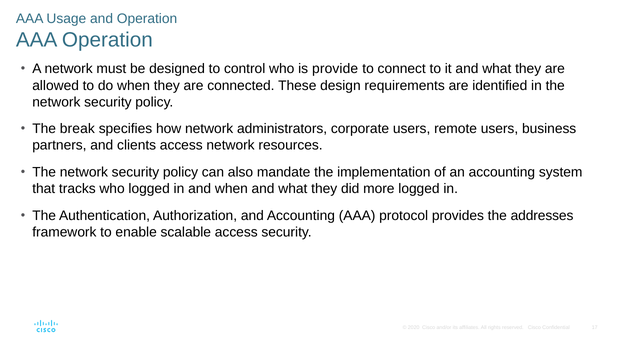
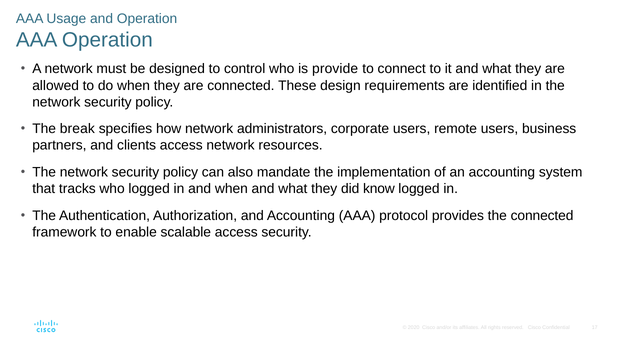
more: more -> know
the addresses: addresses -> connected
